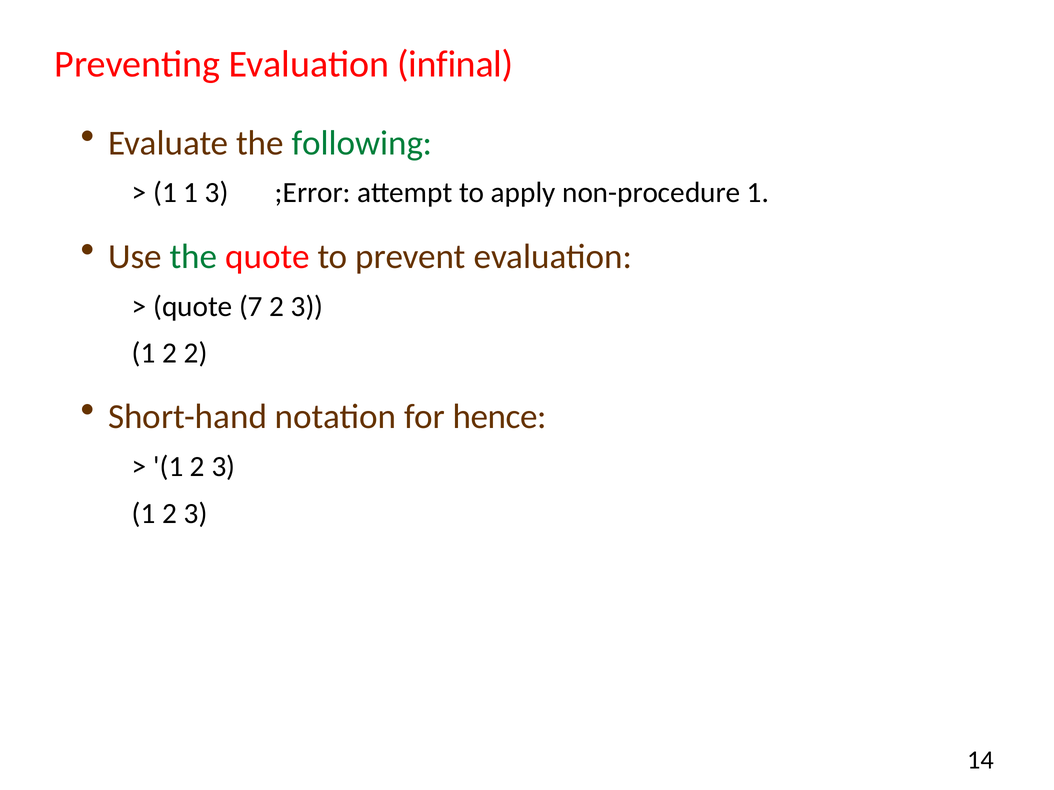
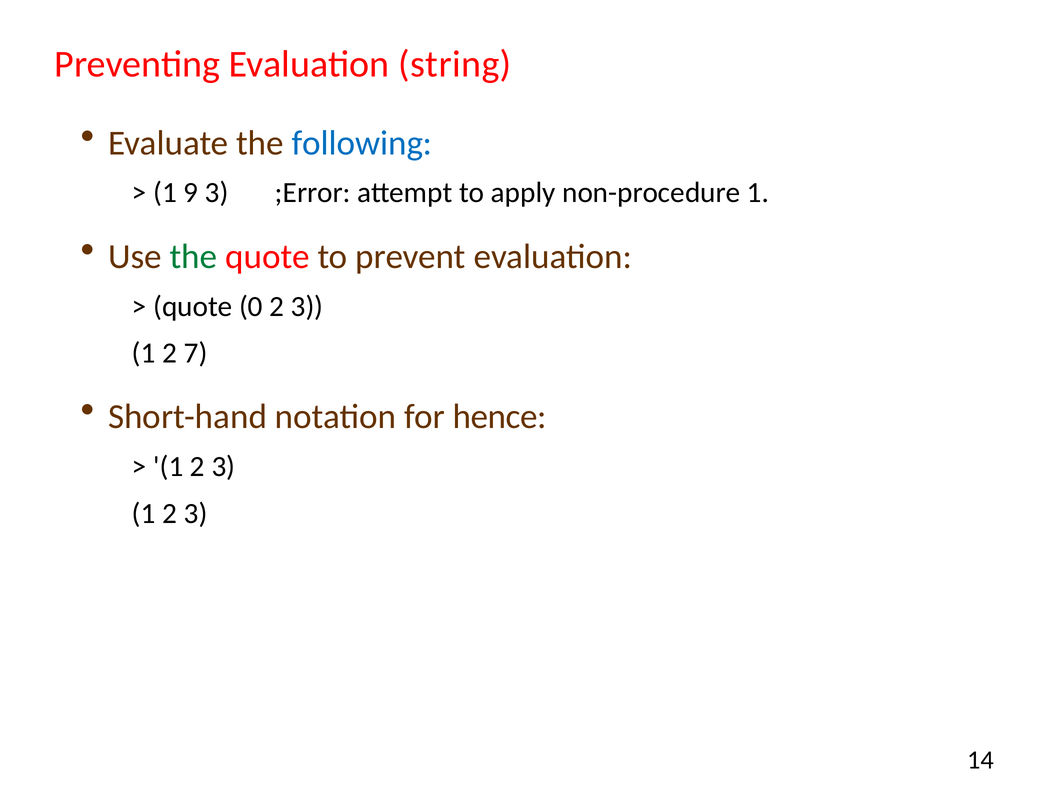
infinal: infinal -> string
following colour: green -> blue
1 1: 1 -> 9
7: 7 -> 0
2 2: 2 -> 7
